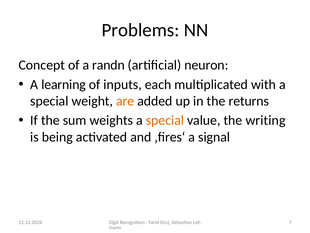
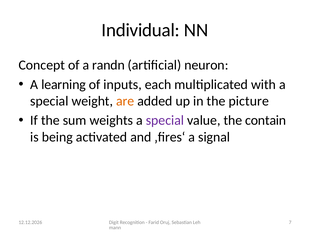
Problems: Problems -> Individual
returns: returns -> picture
special at (165, 120) colour: orange -> purple
writing: writing -> contain
